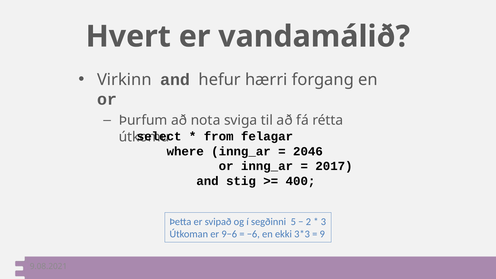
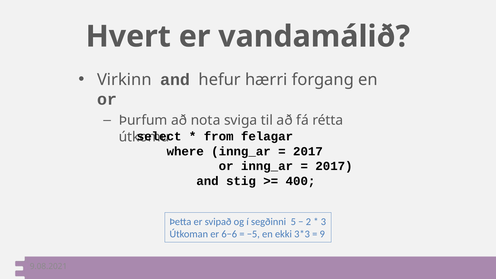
2046 at (308, 151): 2046 -> 2017
9−6: 9−6 -> 6−6
−6: −6 -> −5
